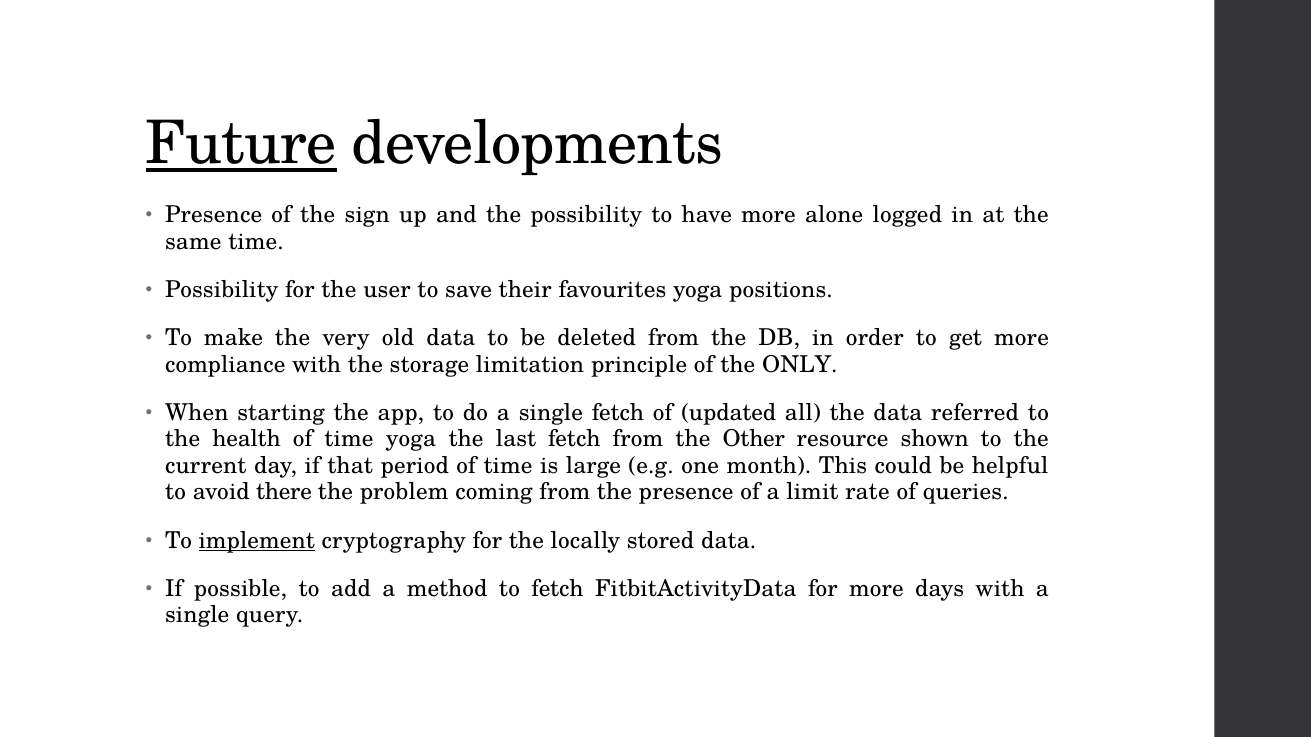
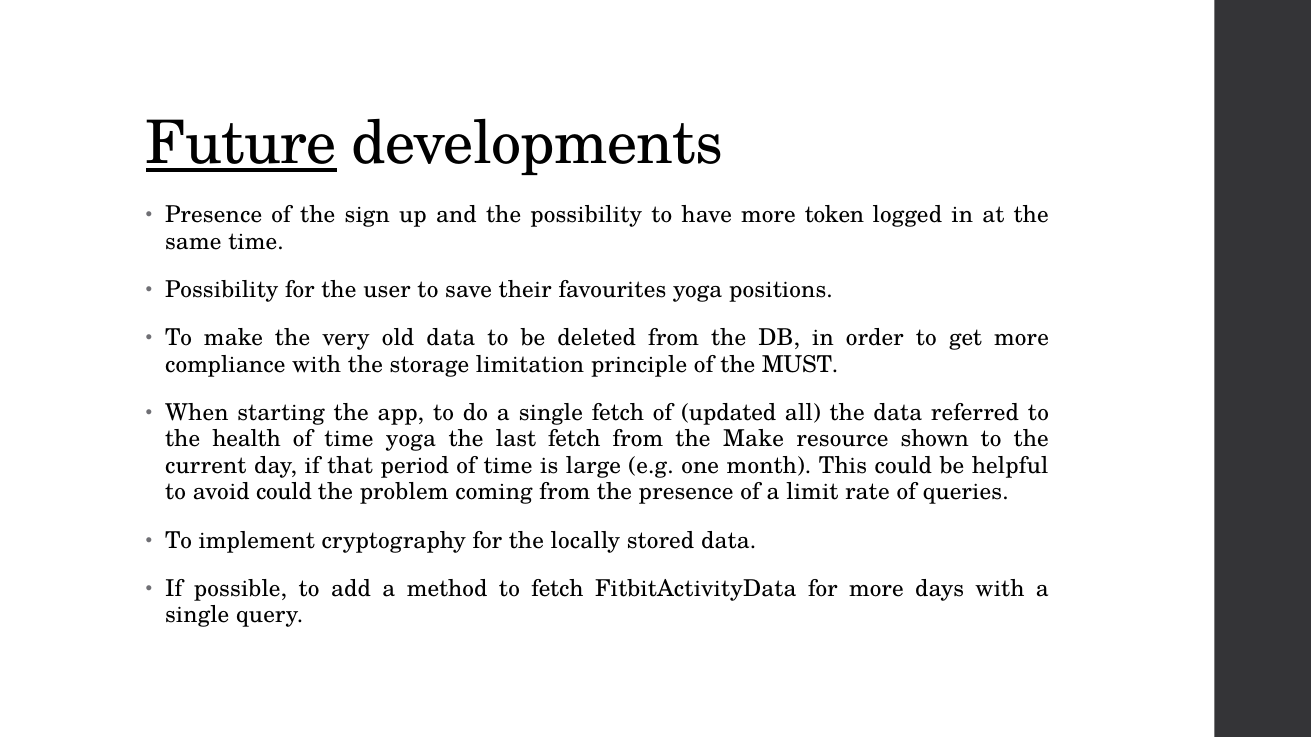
alone: alone -> token
ONLY: ONLY -> MUST
the Other: Other -> Make
avoid there: there -> could
implement underline: present -> none
